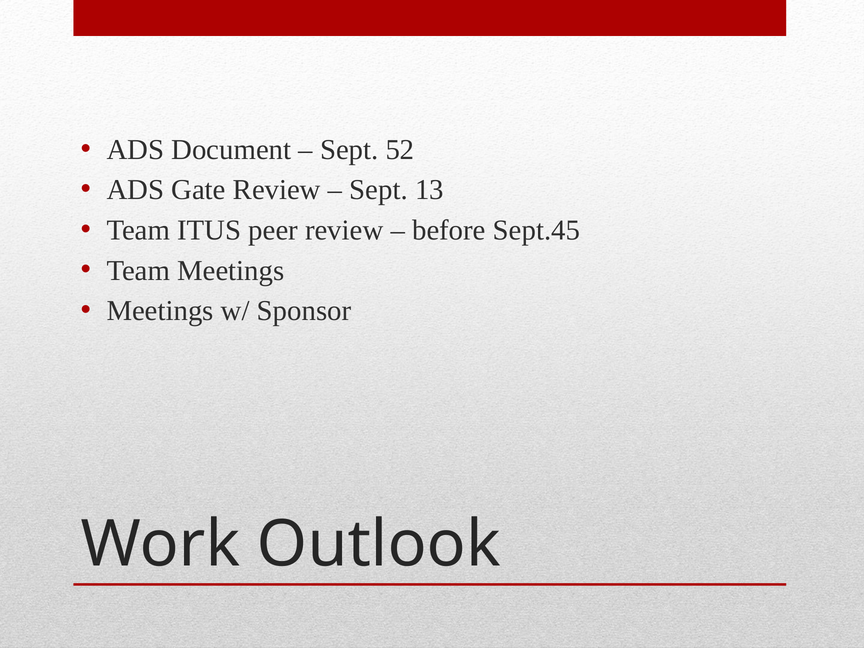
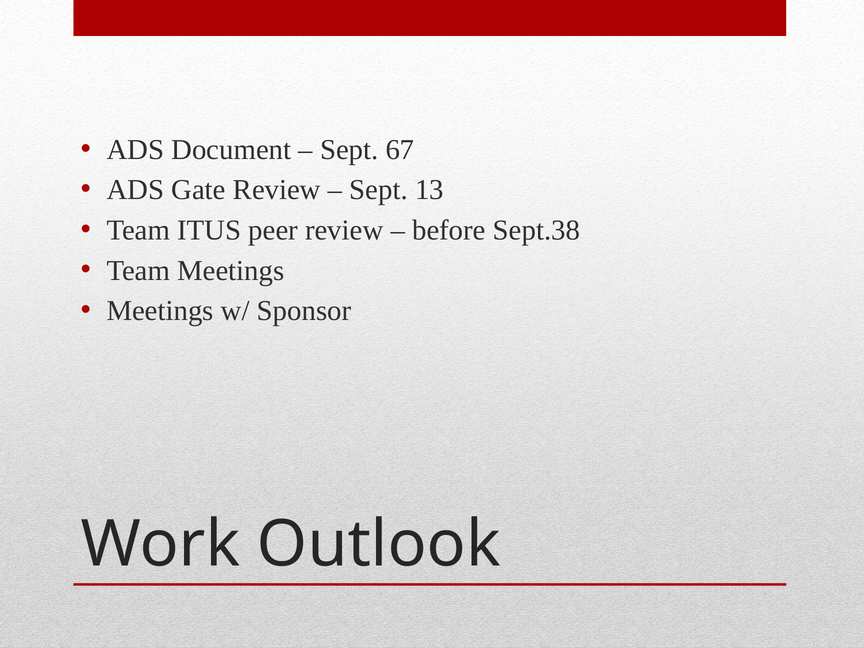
52: 52 -> 67
Sept.45: Sept.45 -> Sept.38
